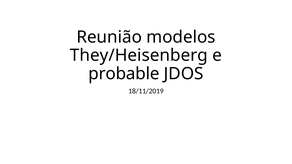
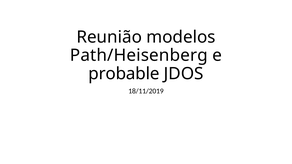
They/Heisenberg: They/Heisenberg -> Path/Heisenberg
